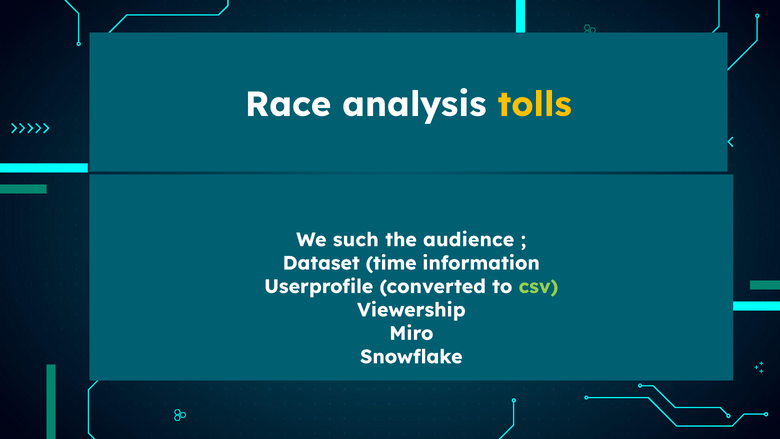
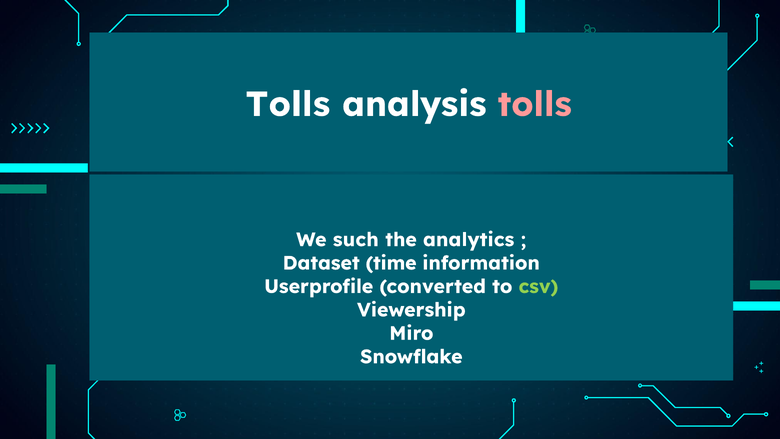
Race at (288, 104): Race -> Tolls
tolls at (535, 104) colour: yellow -> pink
audience: audience -> analytics
